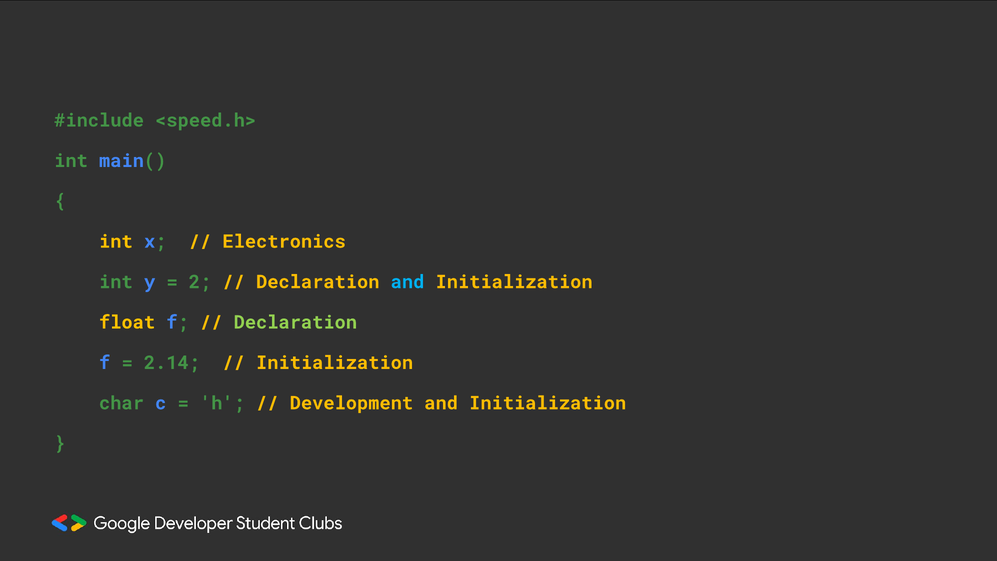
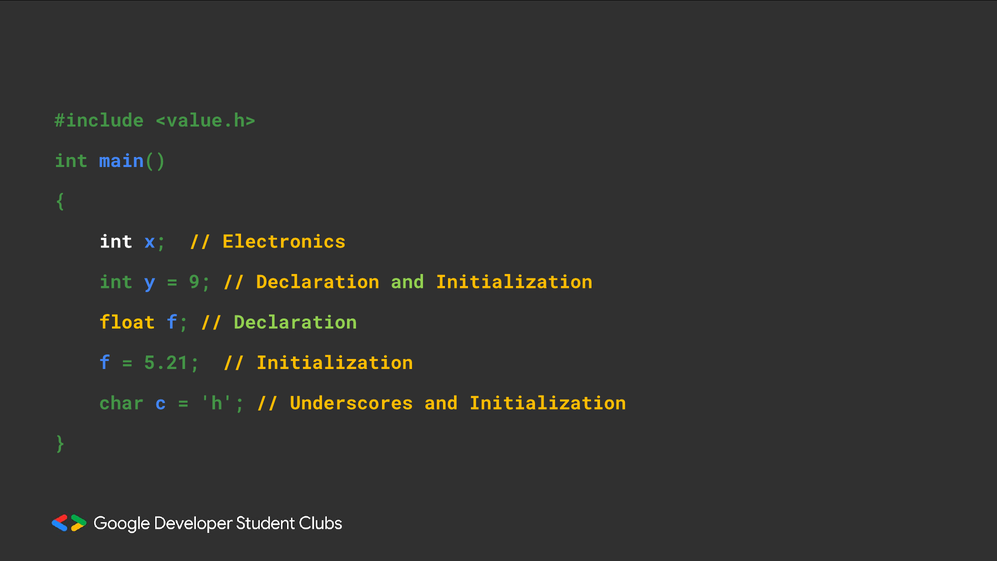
<speed.h>: <speed.h> -> <value.h>
int at (116, 241) colour: yellow -> white
2: 2 -> 9
and at (407, 282) colour: light blue -> light green
2.14: 2.14 -> 5.21
Development: Development -> Underscores
